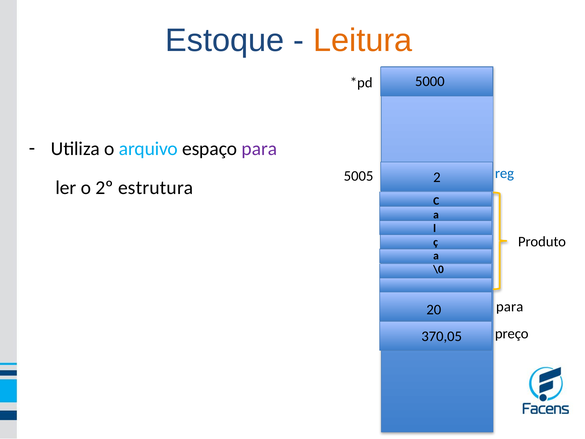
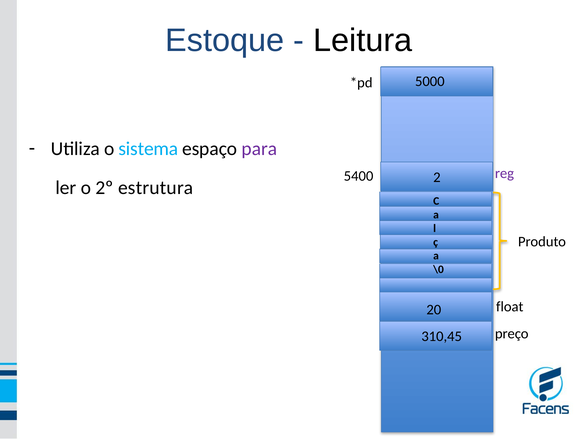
Leitura colour: orange -> black
arquivo: arquivo -> sistema
5005: 5005 -> 5400
reg colour: blue -> purple
para at (510, 307): para -> float
370,05: 370,05 -> 310,45
